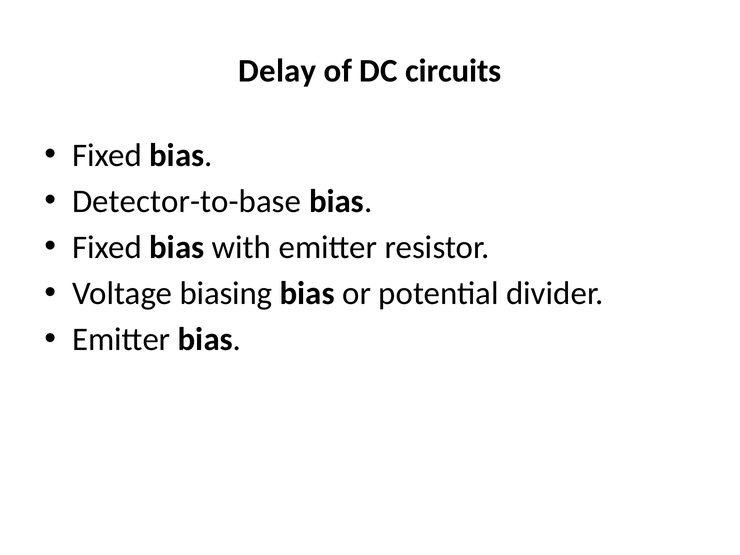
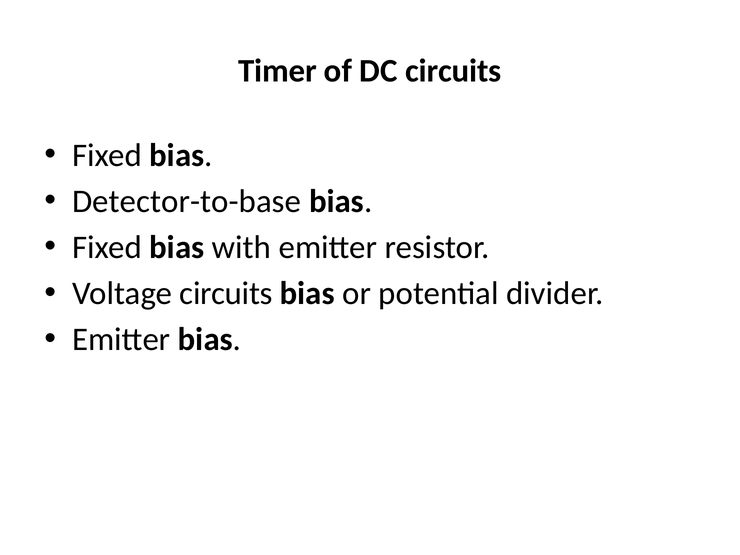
Delay: Delay -> Timer
Voltage biasing: biasing -> circuits
